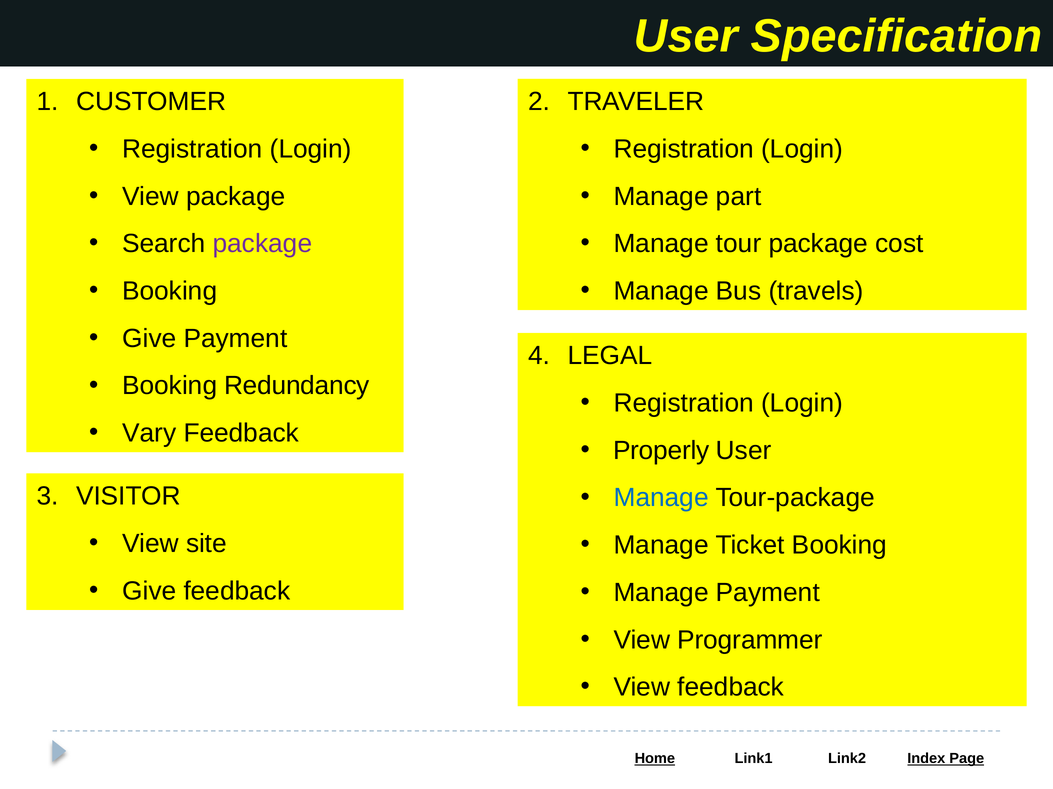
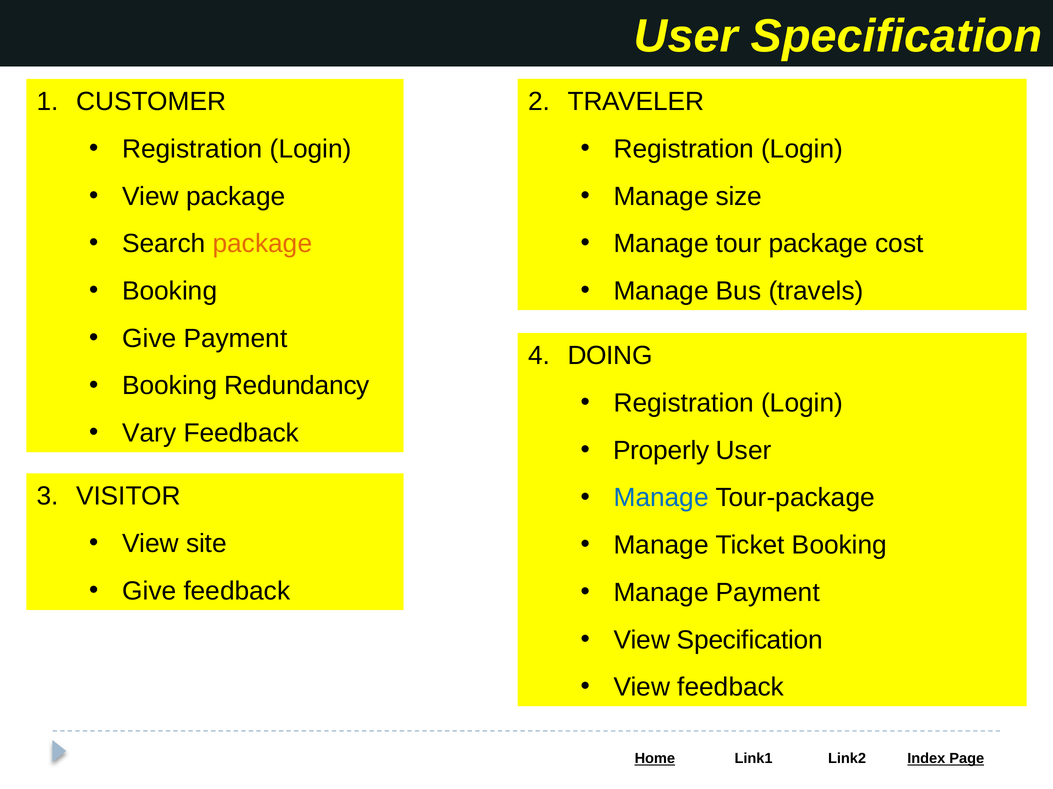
part: part -> size
package at (262, 244) colour: purple -> orange
LEGAL: LEGAL -> DOING
View Programmer: Programmer -> Specification
